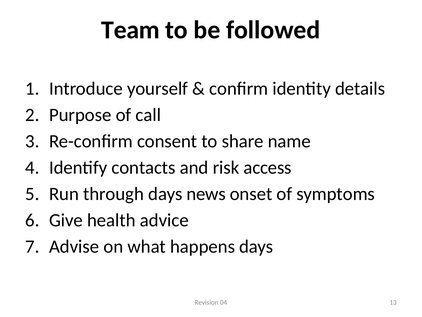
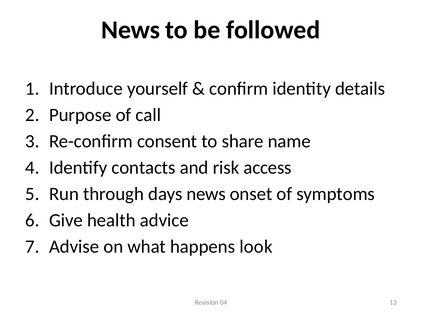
Team at (131, 30): Team -> News
happens days: days -> look
